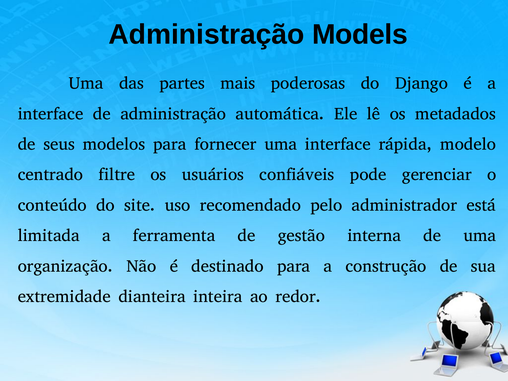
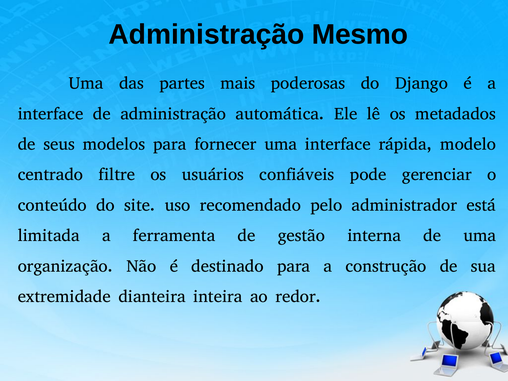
Models: Models -> Mesmo
